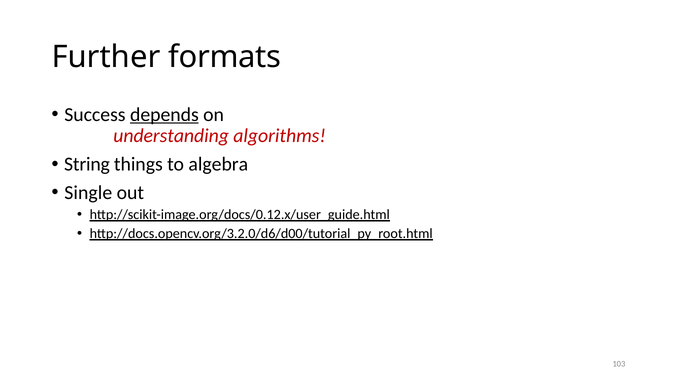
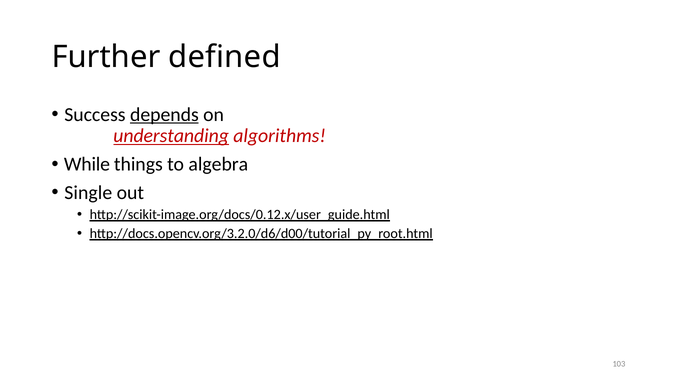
formats: formats -> defined
understanding underline: none -> present
String: String -> While
